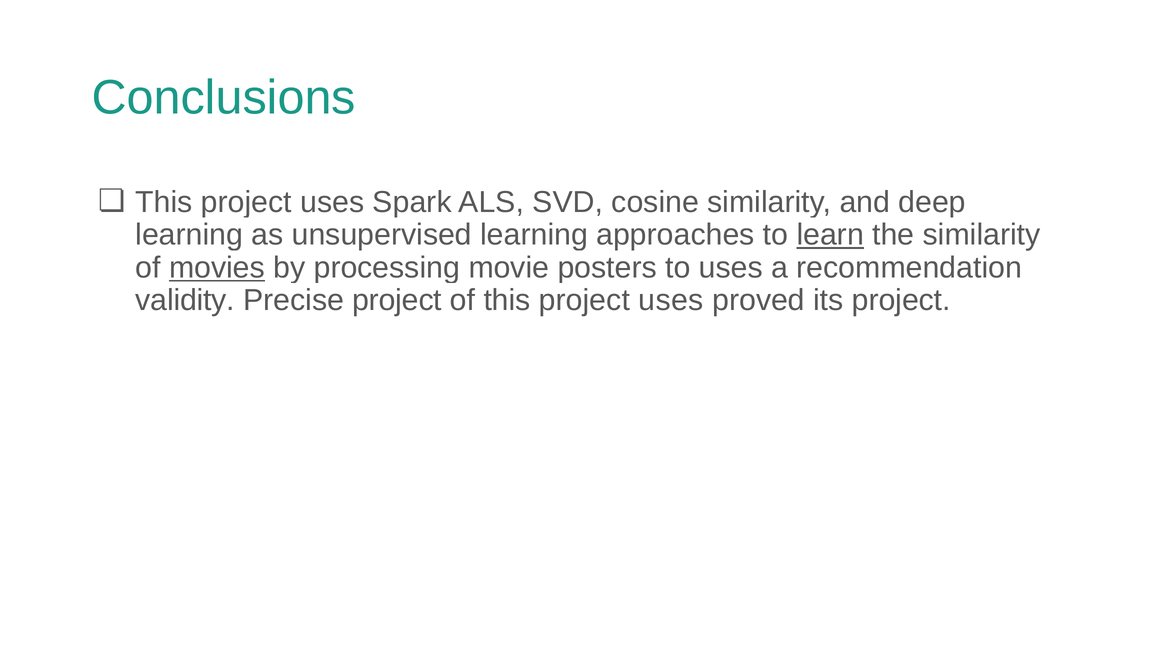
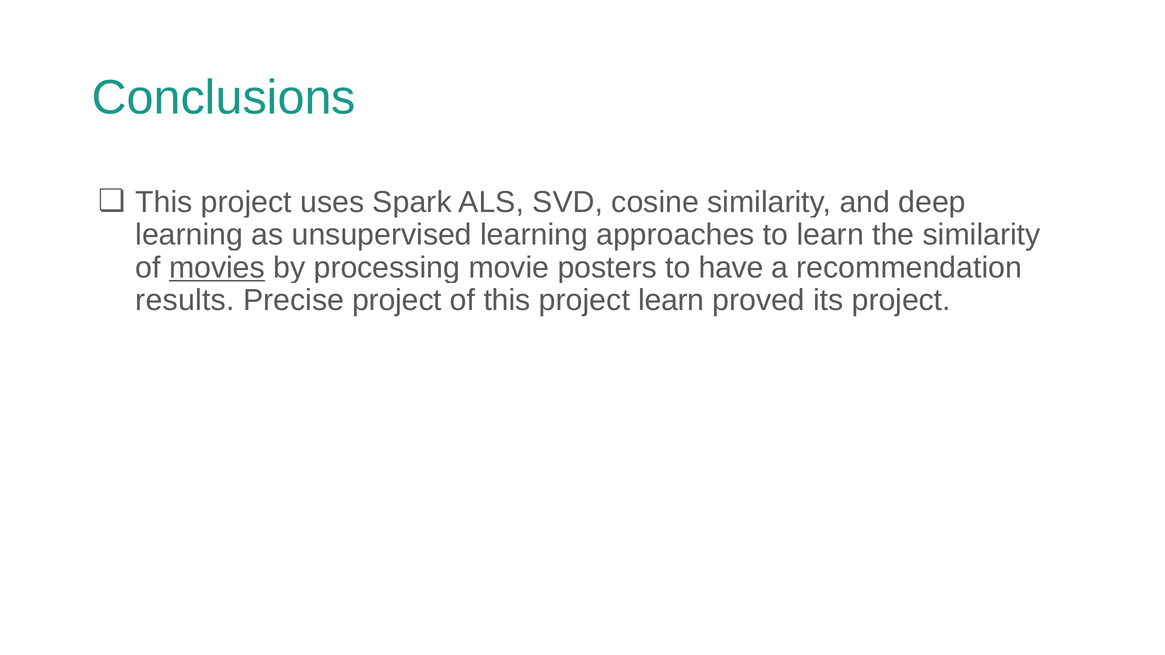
learn at (830, 235) underline: present -> none
to uses: uses -> have
validity: validity -> results
of this project uses: uses -> learn
